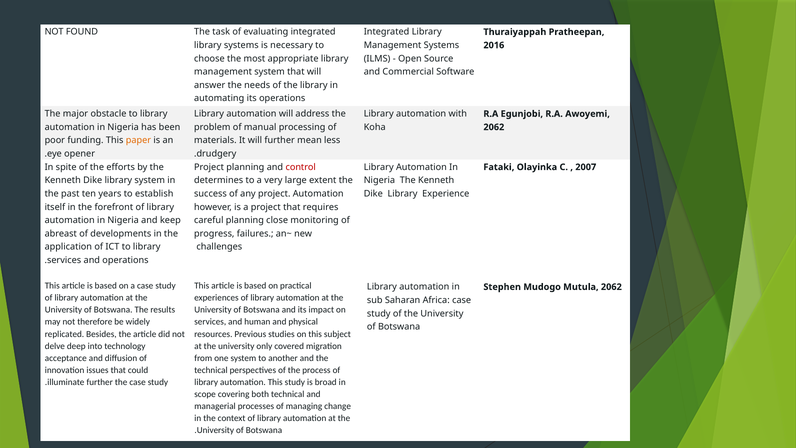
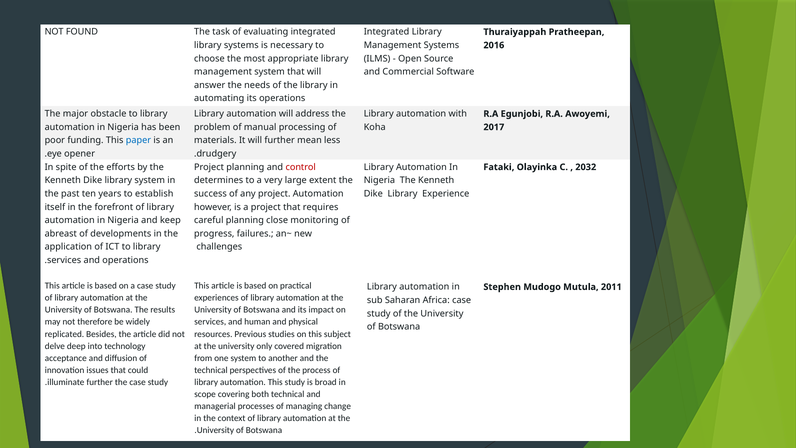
2062 at (494, 127): 2062 -> 2017
paper colour: orange -> blue
2007: 2007 -> 2032
Mutula 2062: 2062 -> 2011
